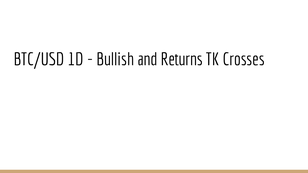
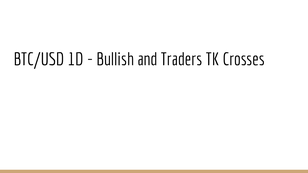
Returns: Returns -> Traders
